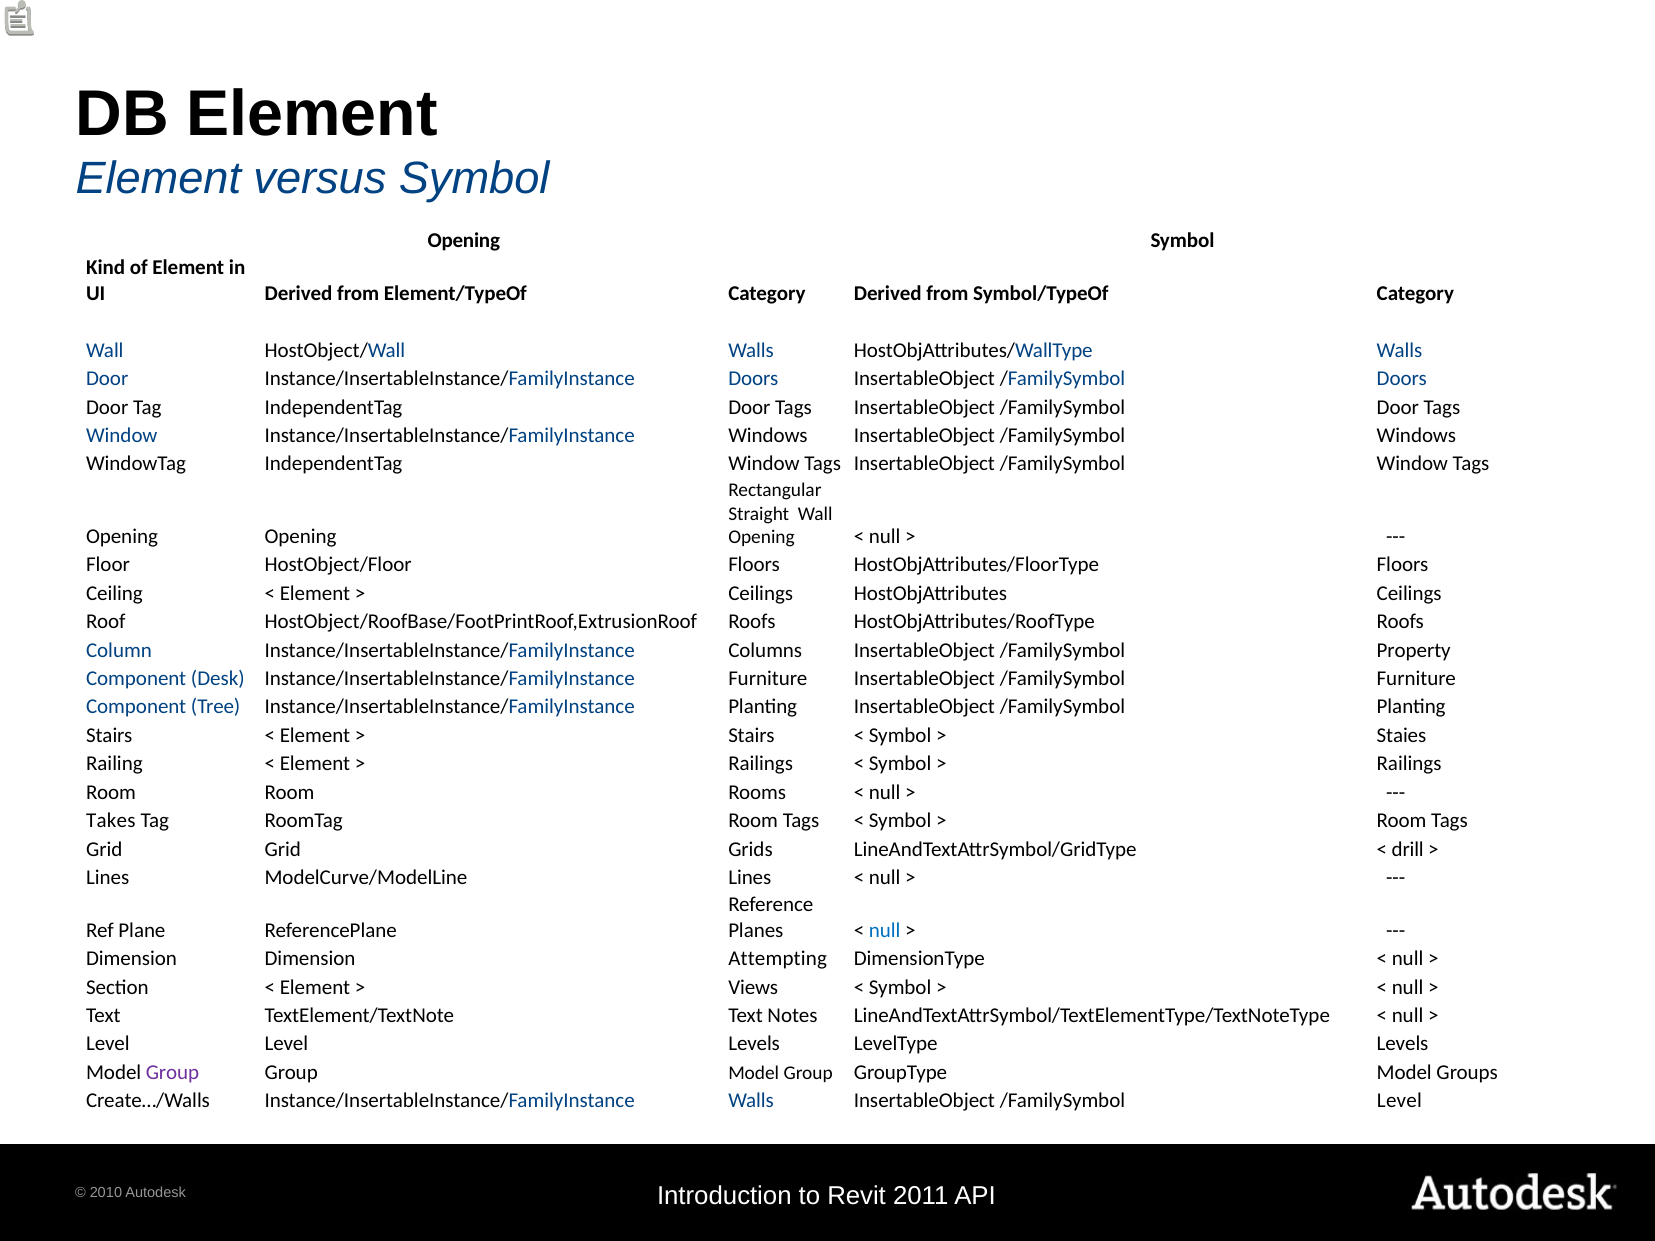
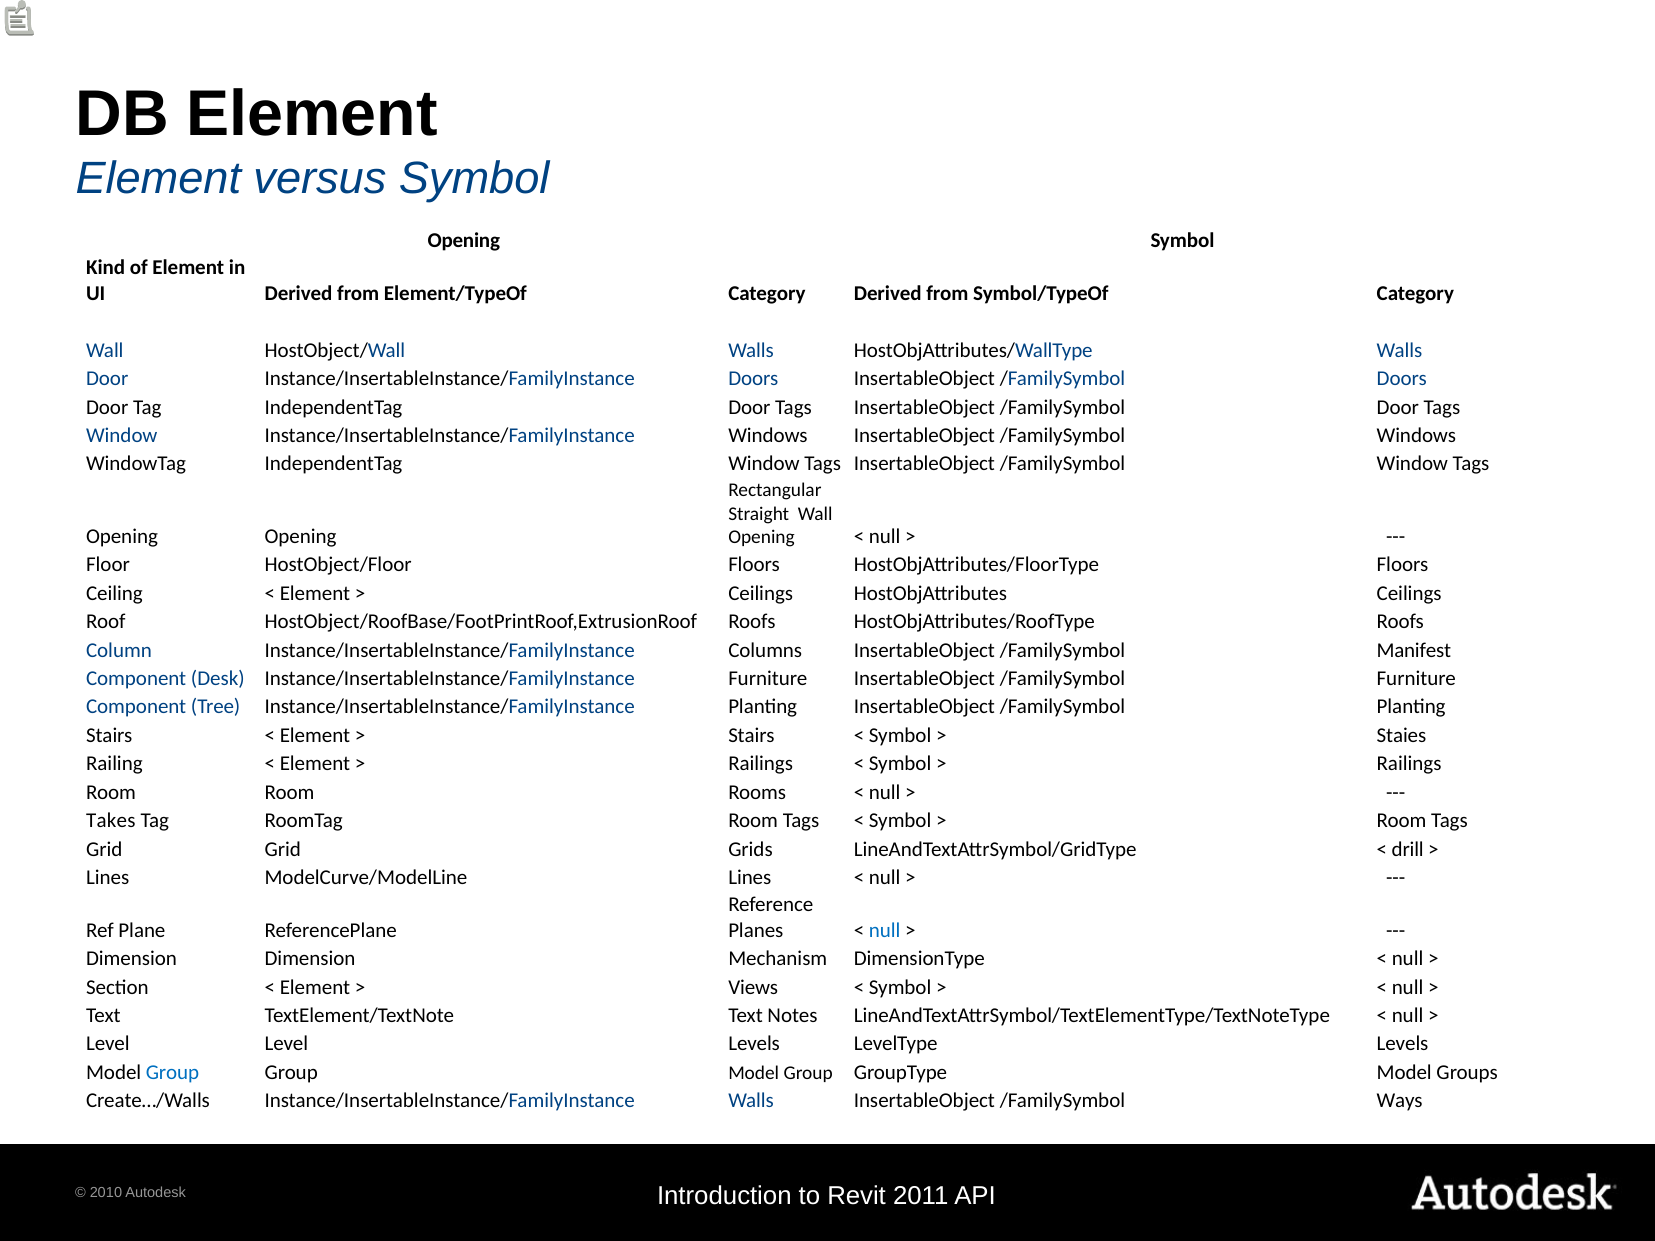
Property: Property -> Manifest
Attempting: Attempting -> Mechanism
Group at (173, 1072) colour: purple -> blue
/FamilySymbol Level: Level -> Ways
